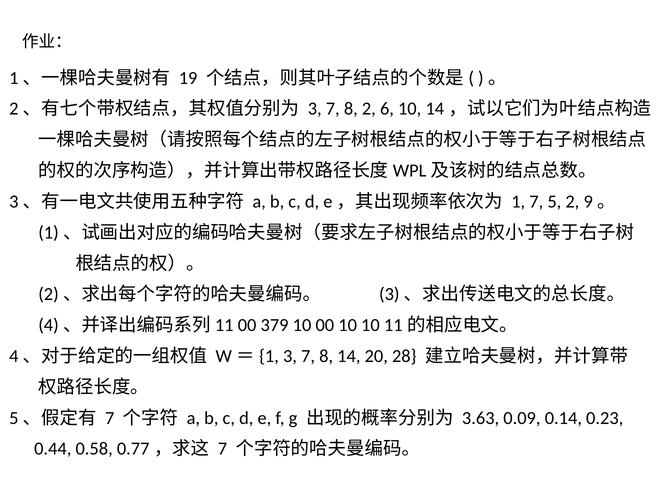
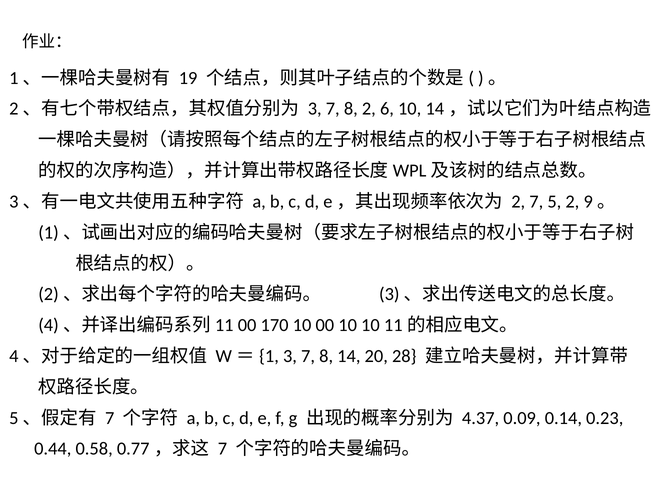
1 at (518, 201): 1 -> 2
379: 379 -> 170
3.63: 3.63 -> 4.37
